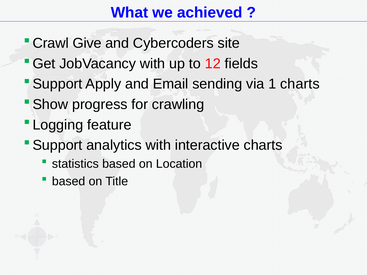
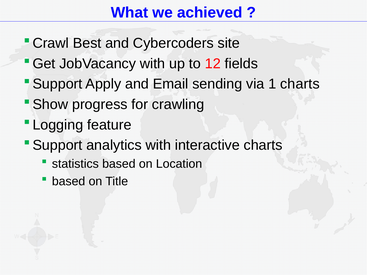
Give: Give -> Best
